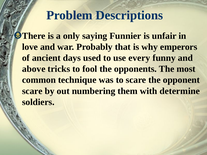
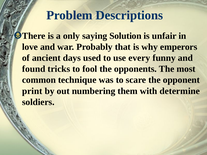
Funnier: Funnier -> Solution
above: above -> found
scare at (32, 91): scare -> print
